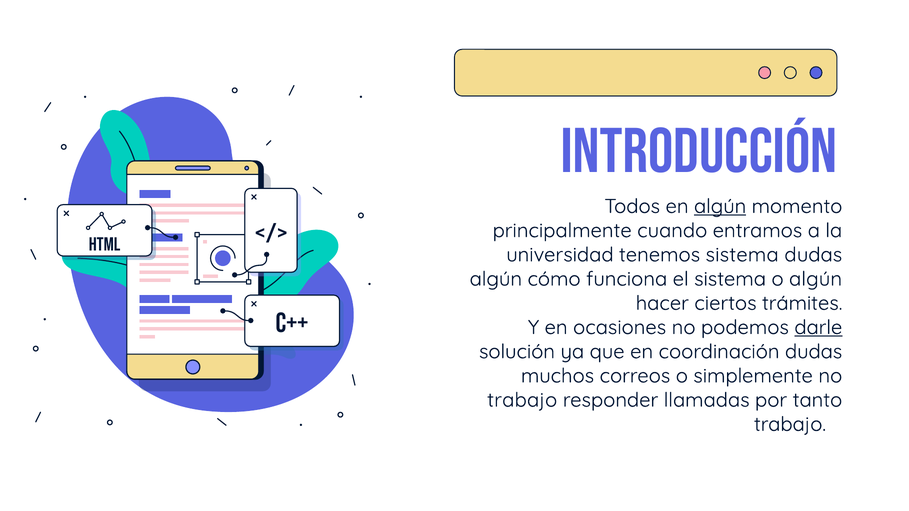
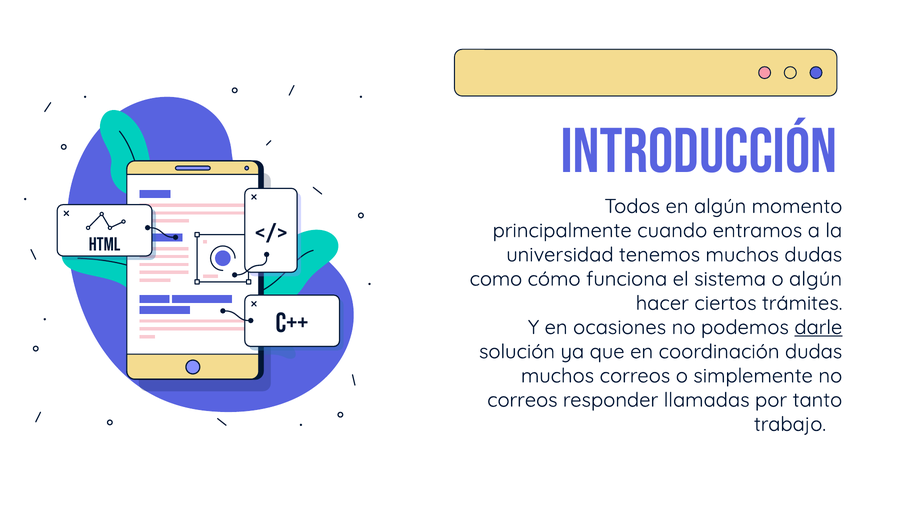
algún at (720, 206) underline: present -> none
tenemos sistema: sistema -> muchos
algún at (496, 279): algún -> como
trabajo at (522, 400): trabajo -> correos
